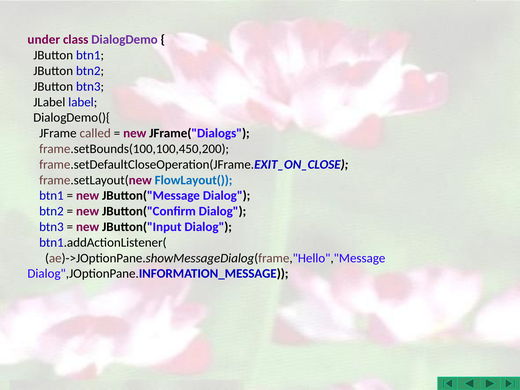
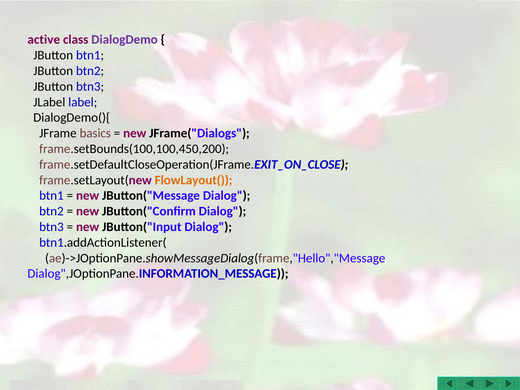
under: under -> active
called: called -> basics
FlowLayout( colour: blue -> orange
